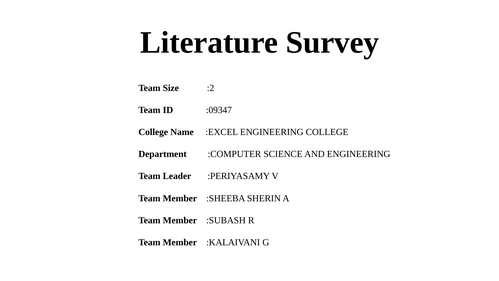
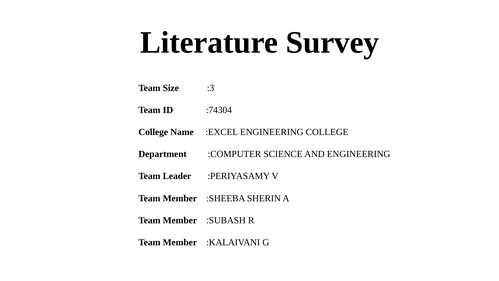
:2: :2 -> :3
:09347: :09347 -> :74304
